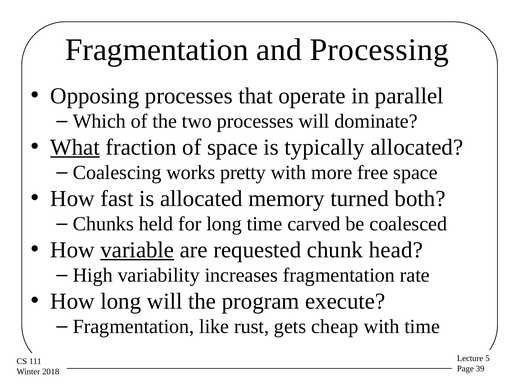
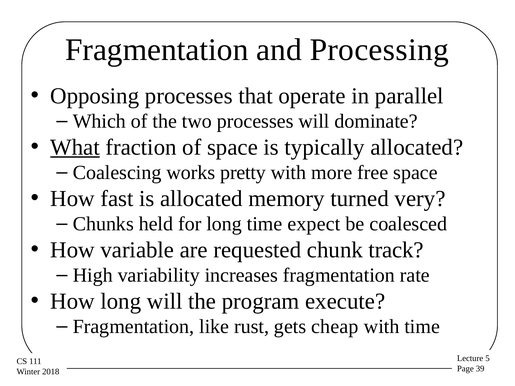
both: both -> very
carved: carved -> expect
variable underline: present -> none
head: head -> track
